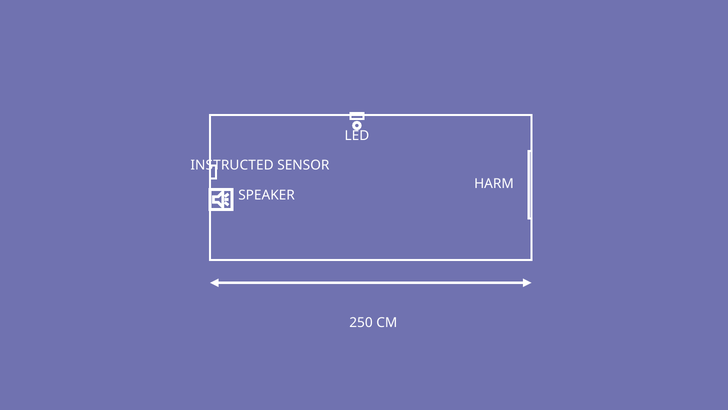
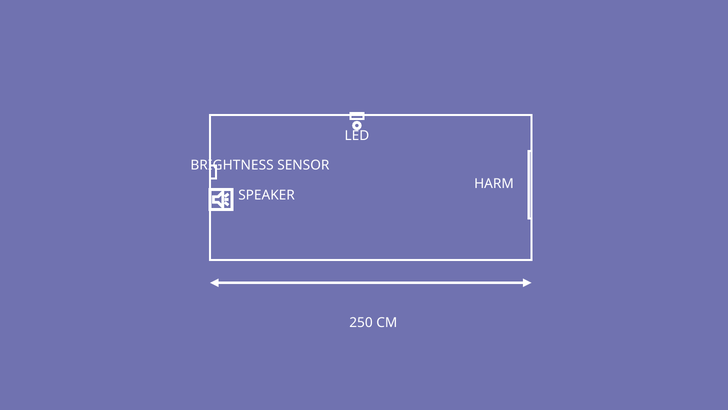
INSTRUCTED: INSTRUCTED -> BRIGHTNESS
